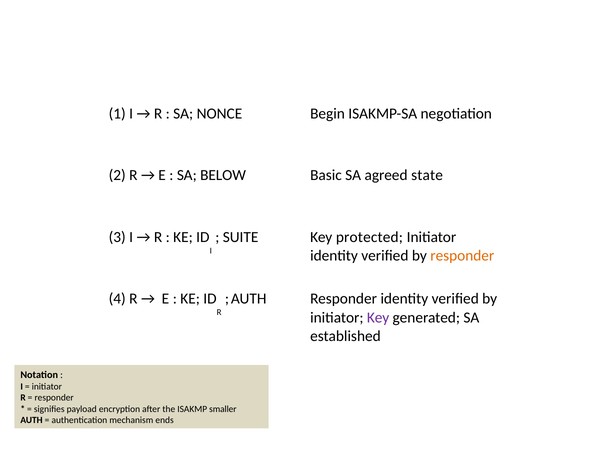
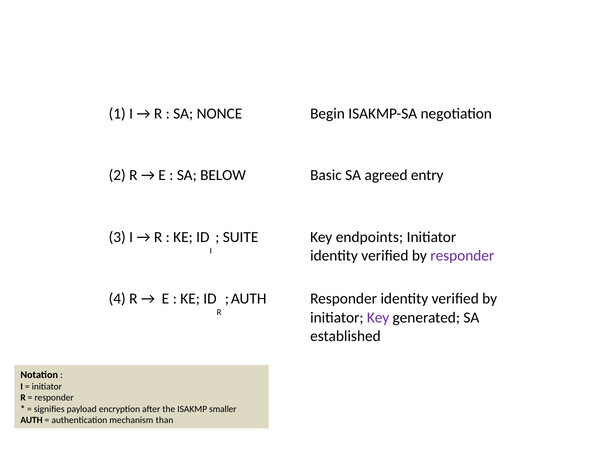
state: state -> entry
protected: protected -> endpoints
responder at (462, 255) colour: orange -> purple
ends: ends -> than
